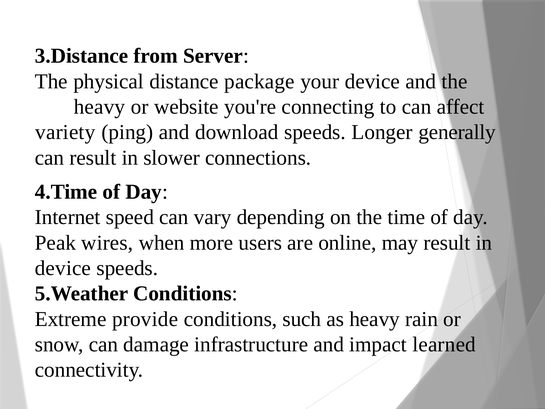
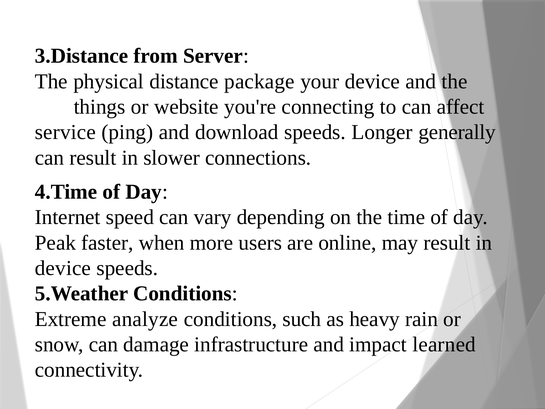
heavy at (99, 107): heavy -> things
variety: variety -> service
wires: wires -> faster
provide: provide -> analyze
